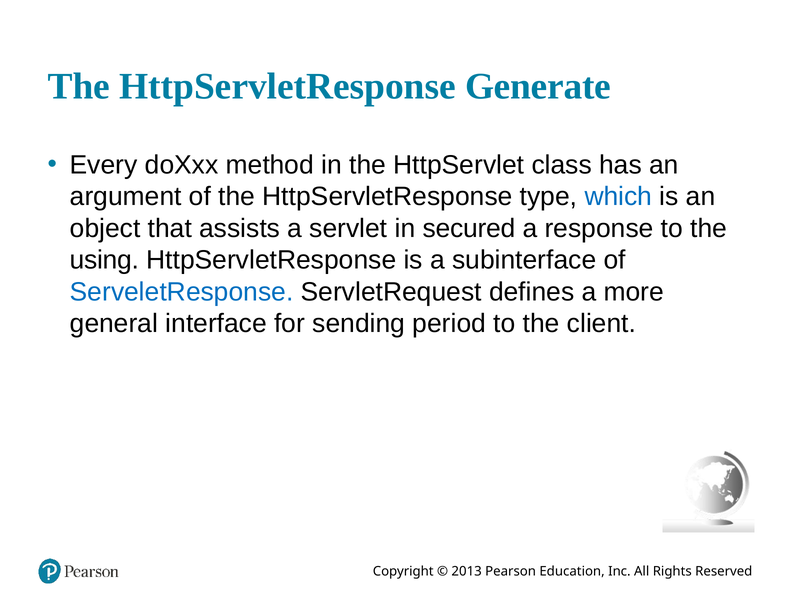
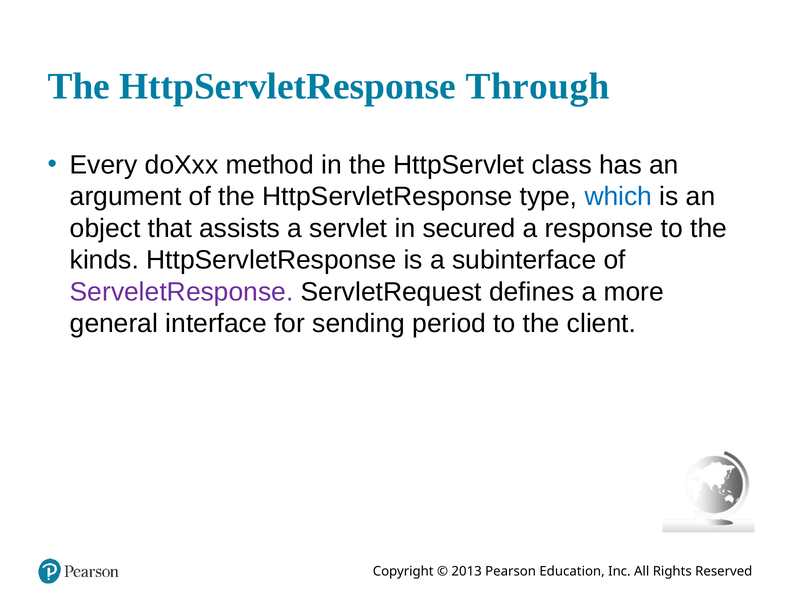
Generate: Generate -> Through
using: using -> kinds
ServeletResponse colour: blue -> purple
